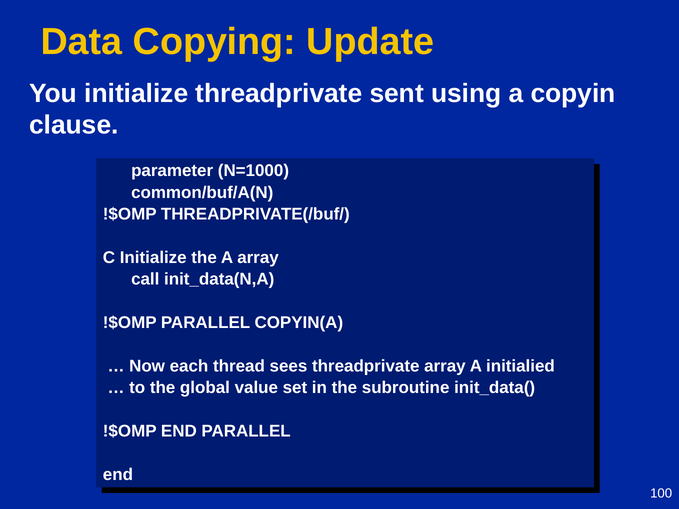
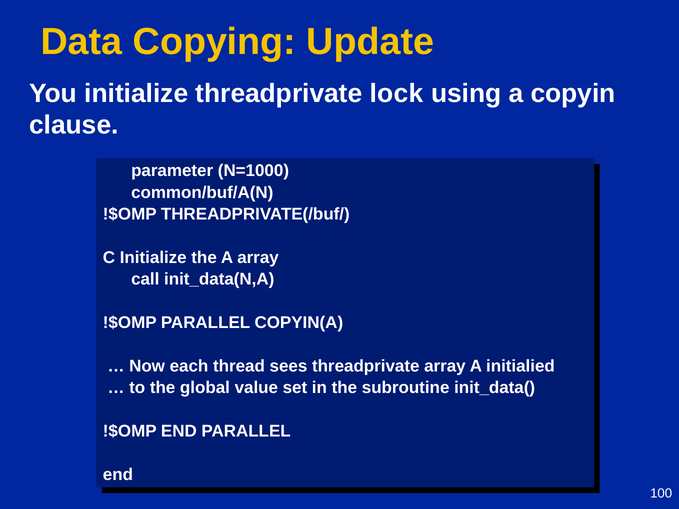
sent: sent -> lock
